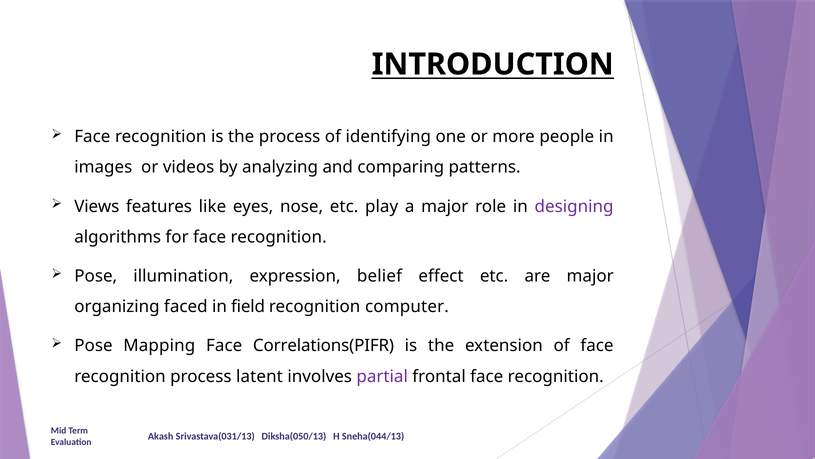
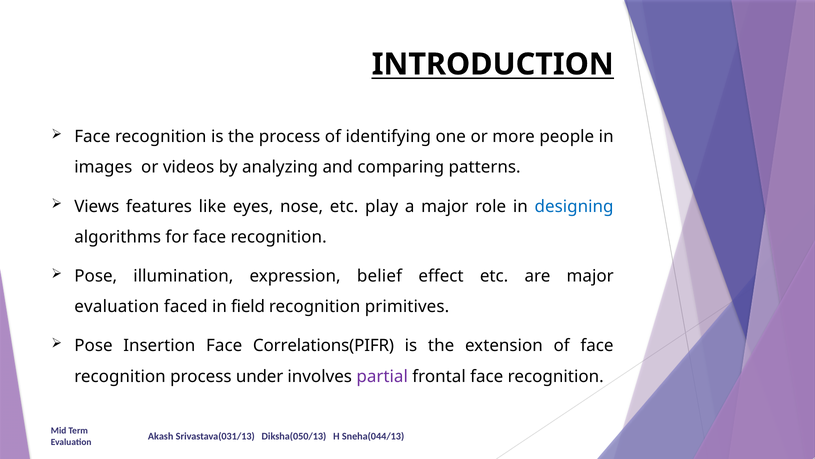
designing colour: purple -> blue
organizing at (117, 306): organizing -> evaluation
computer: computer -> primitives
Mapping: Mapping -> Insertion
latent: latent -> under
